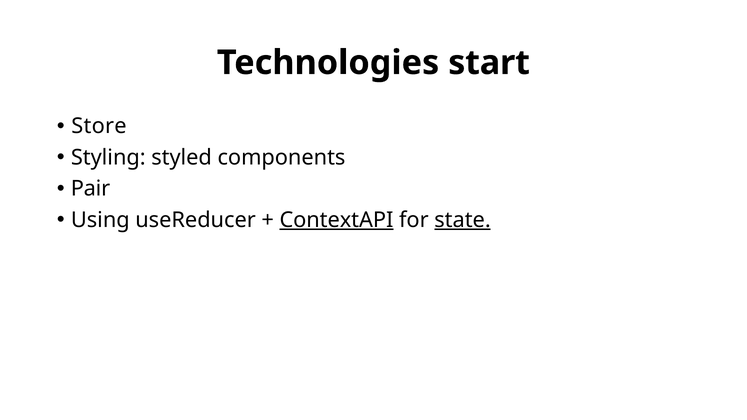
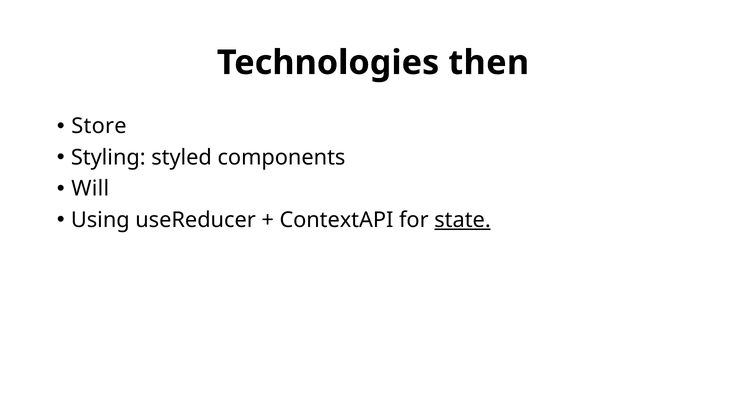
start: start -> then
Pair: Pair -> Will
ContextAPI underline: present -> none
